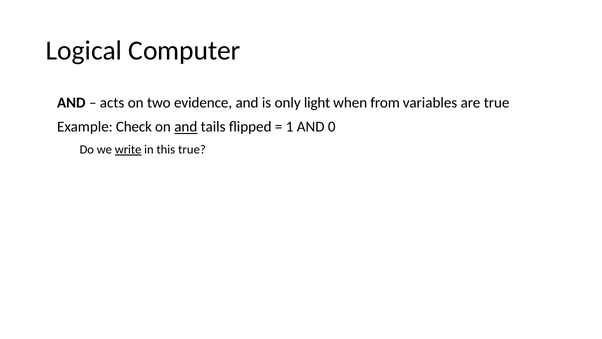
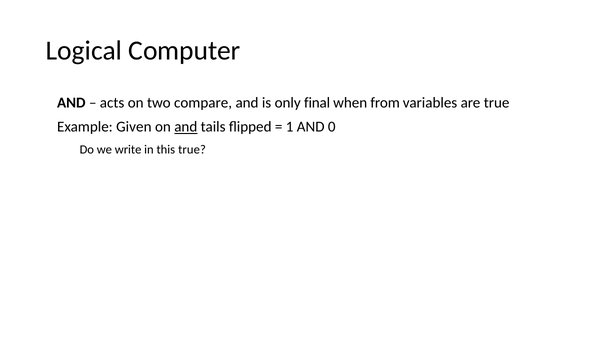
evidence: evidence -> compare
light: light -> final
Check: Check -> Given
write underline: present -> none
